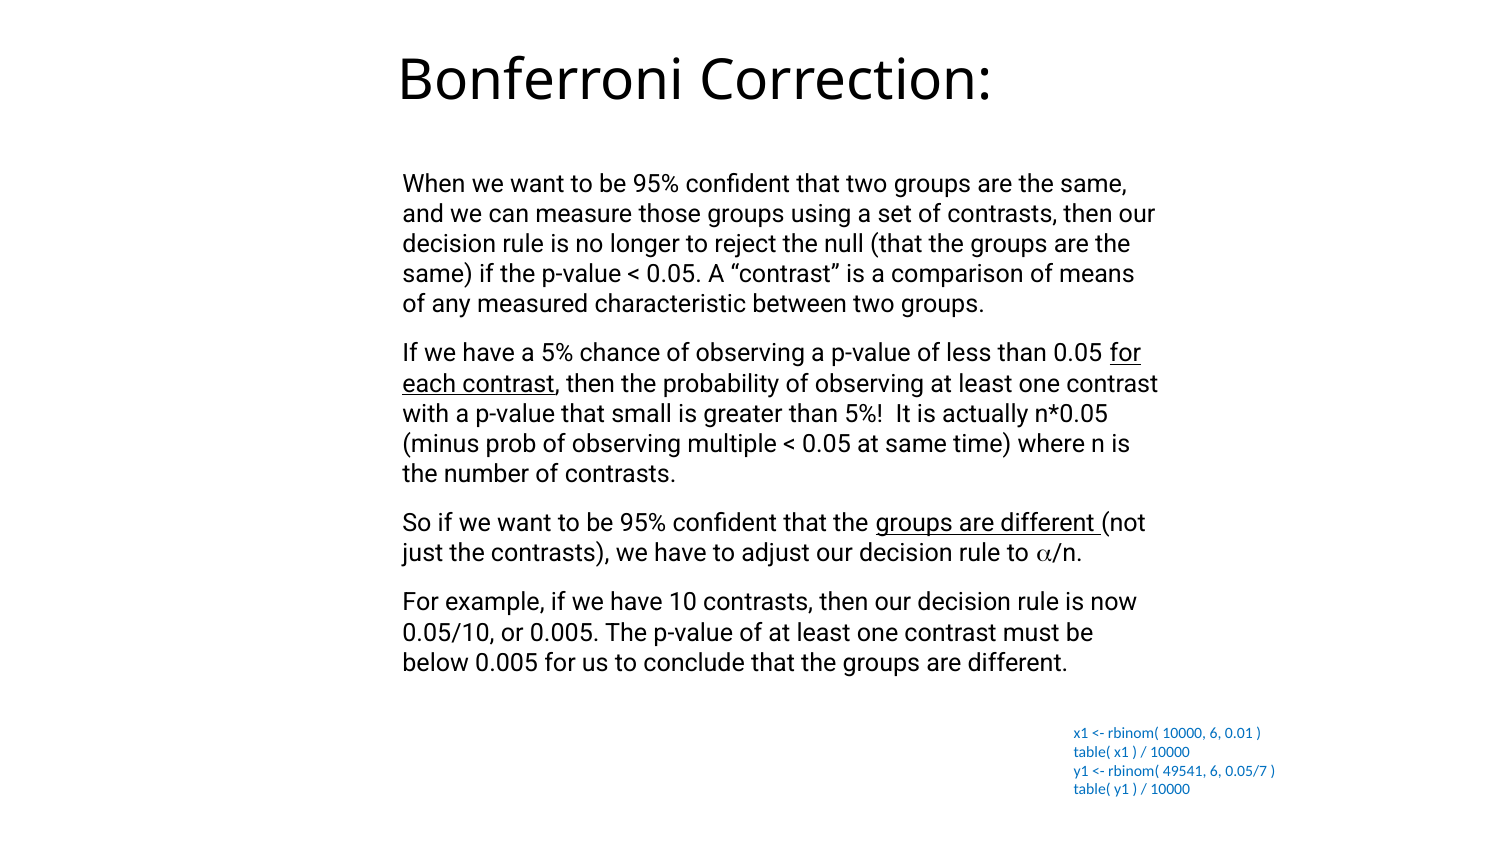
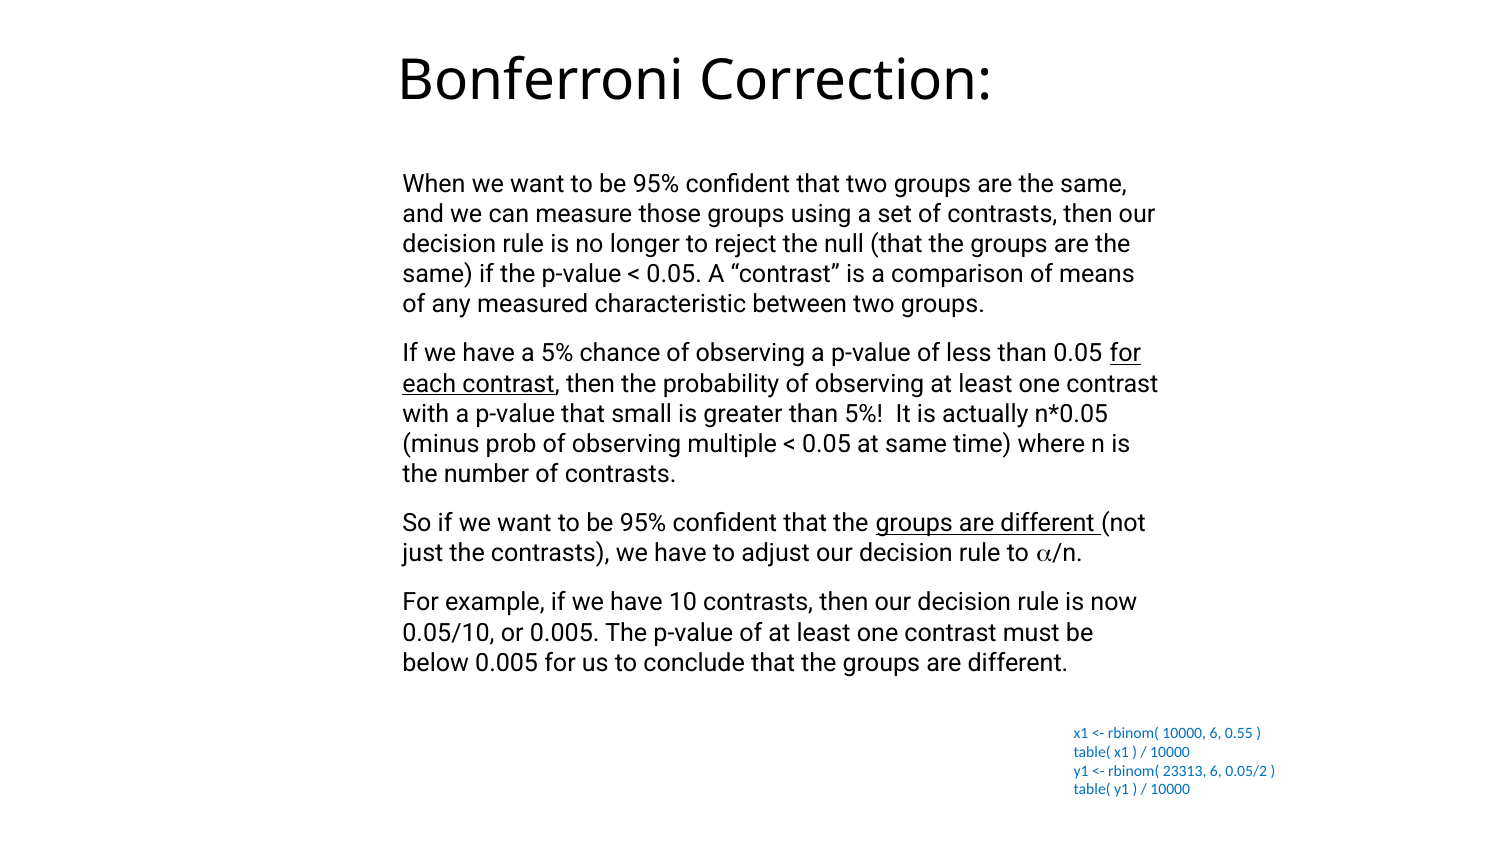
0.01: 0.01 -> 0.55
49541: 49541 -> 23313
0.05/7: 0.05/7 -> 0.05/2
